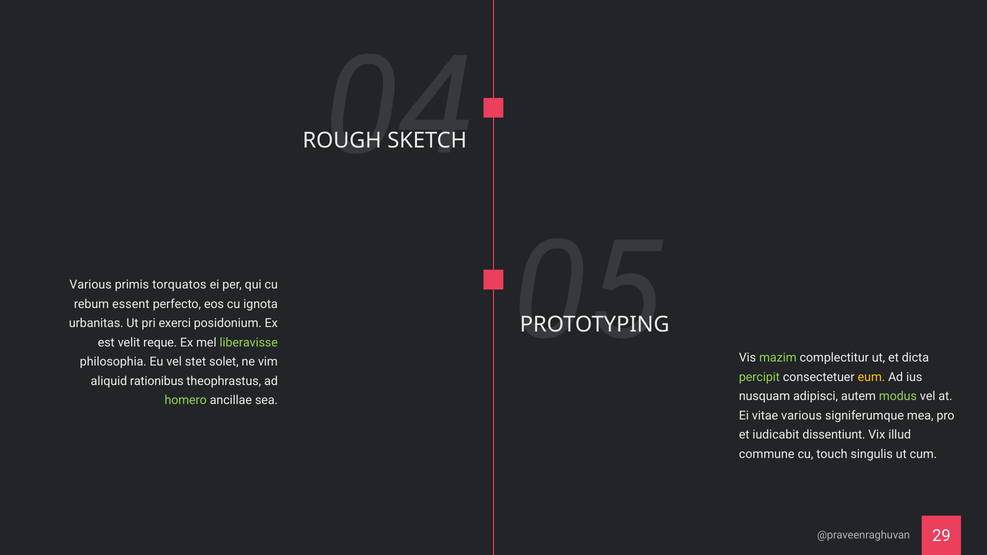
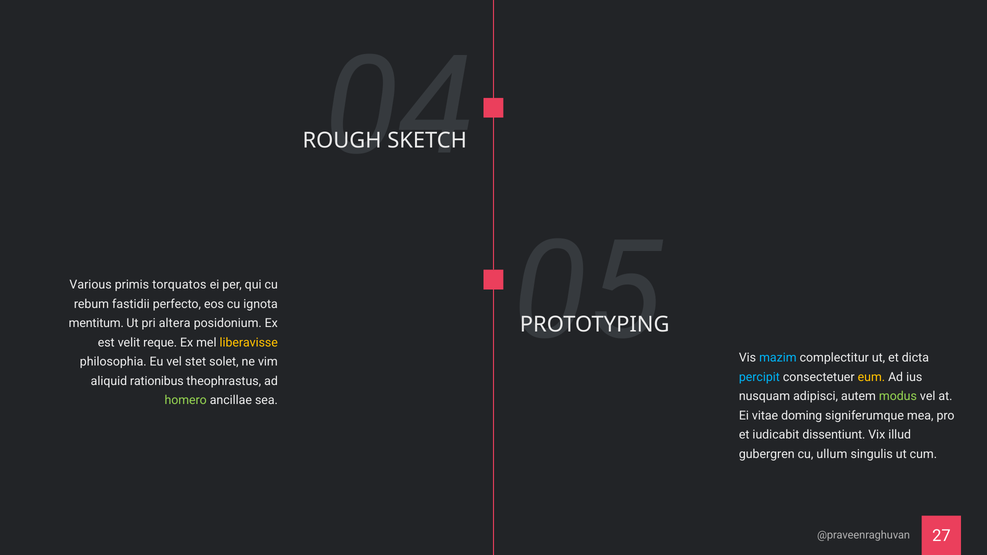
essent: essent -> fastidii
urbanitas: urbanitas -> mentitum
exerci: exerci -> altera
liberavisse colour: light green -> yellow
mazim colour: light green -> light blue
percipit colour: light green -> light blue
vitae various: various -> doming
commune: commune -> gubergren
touch: touch -> ullum
29: 29 -> 27
